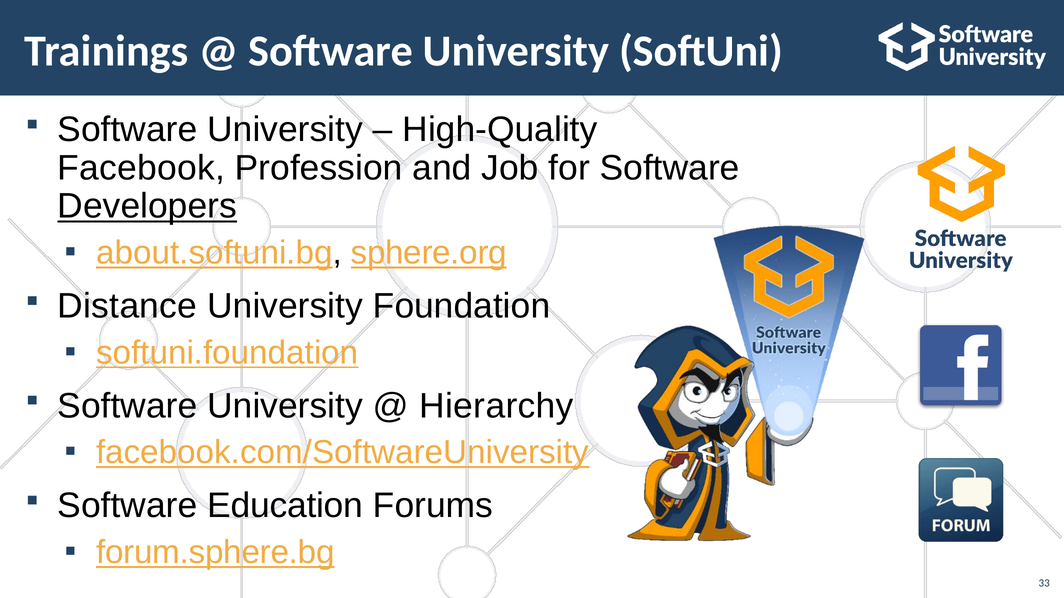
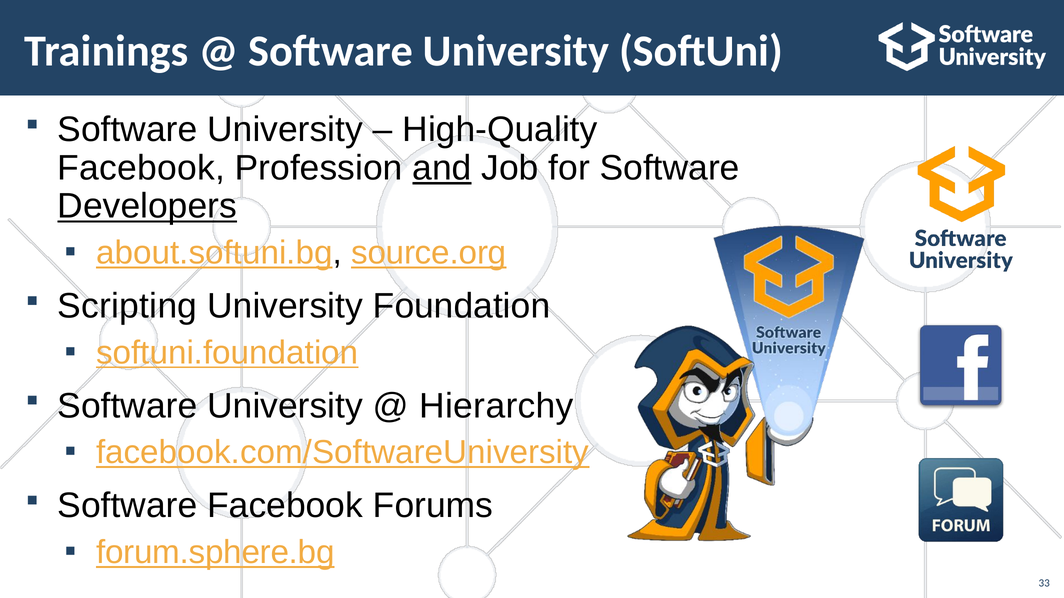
and underline: none -> present
sphere.org: sphere.org -> source.org
Distance: Distance -> Scripting
Software Education: Education -> Facebook
